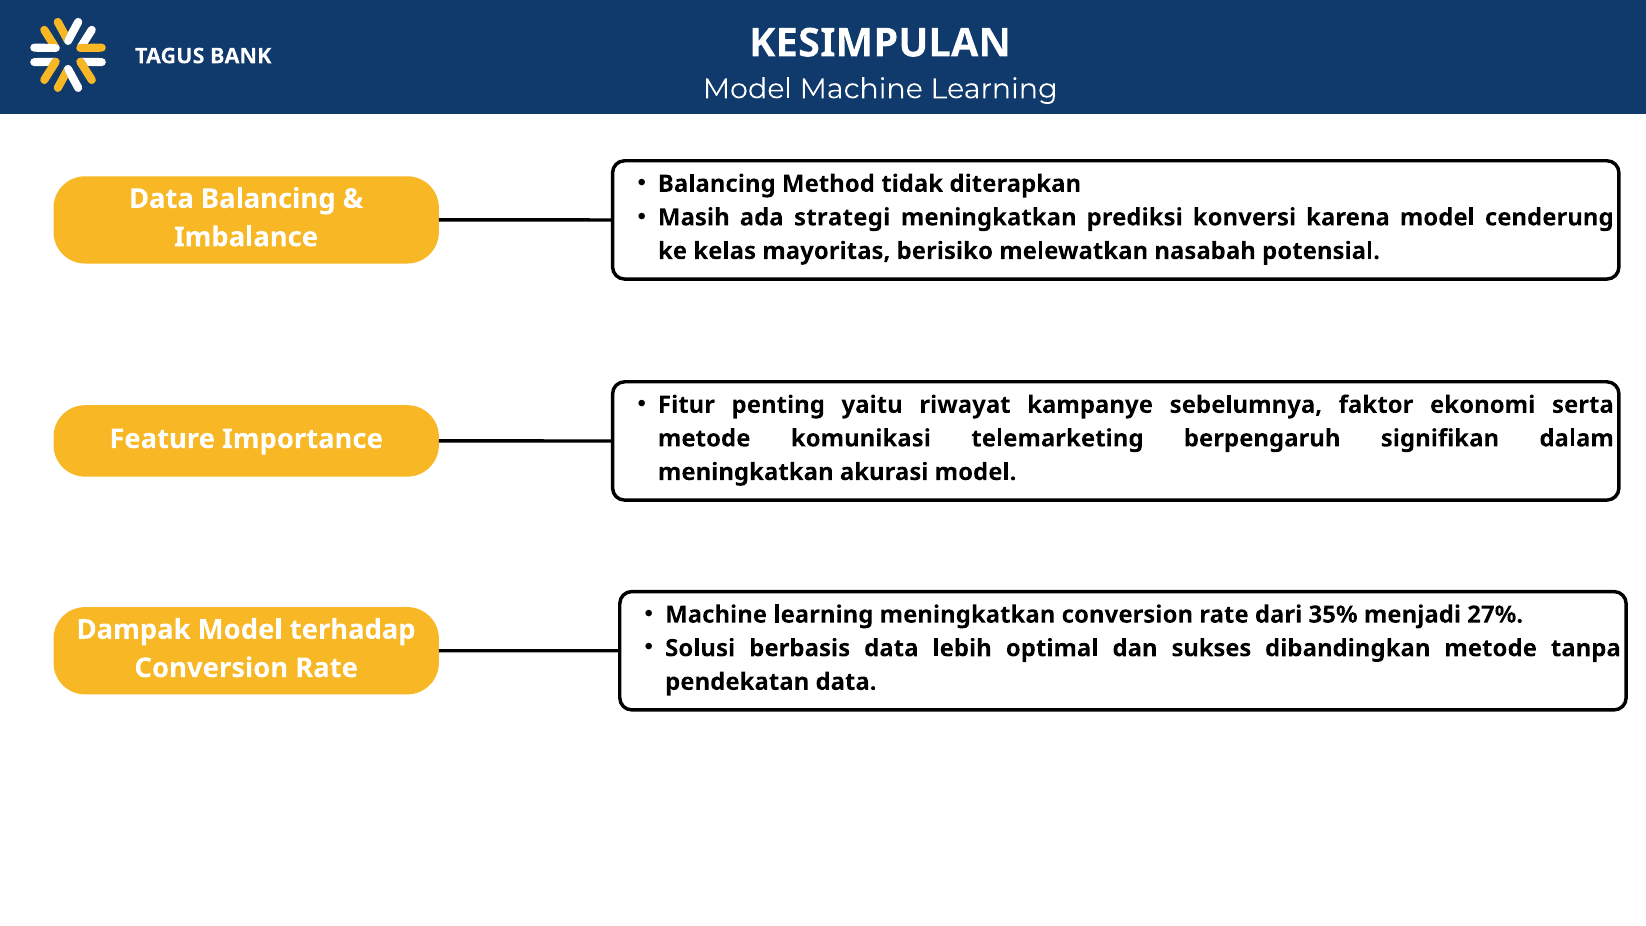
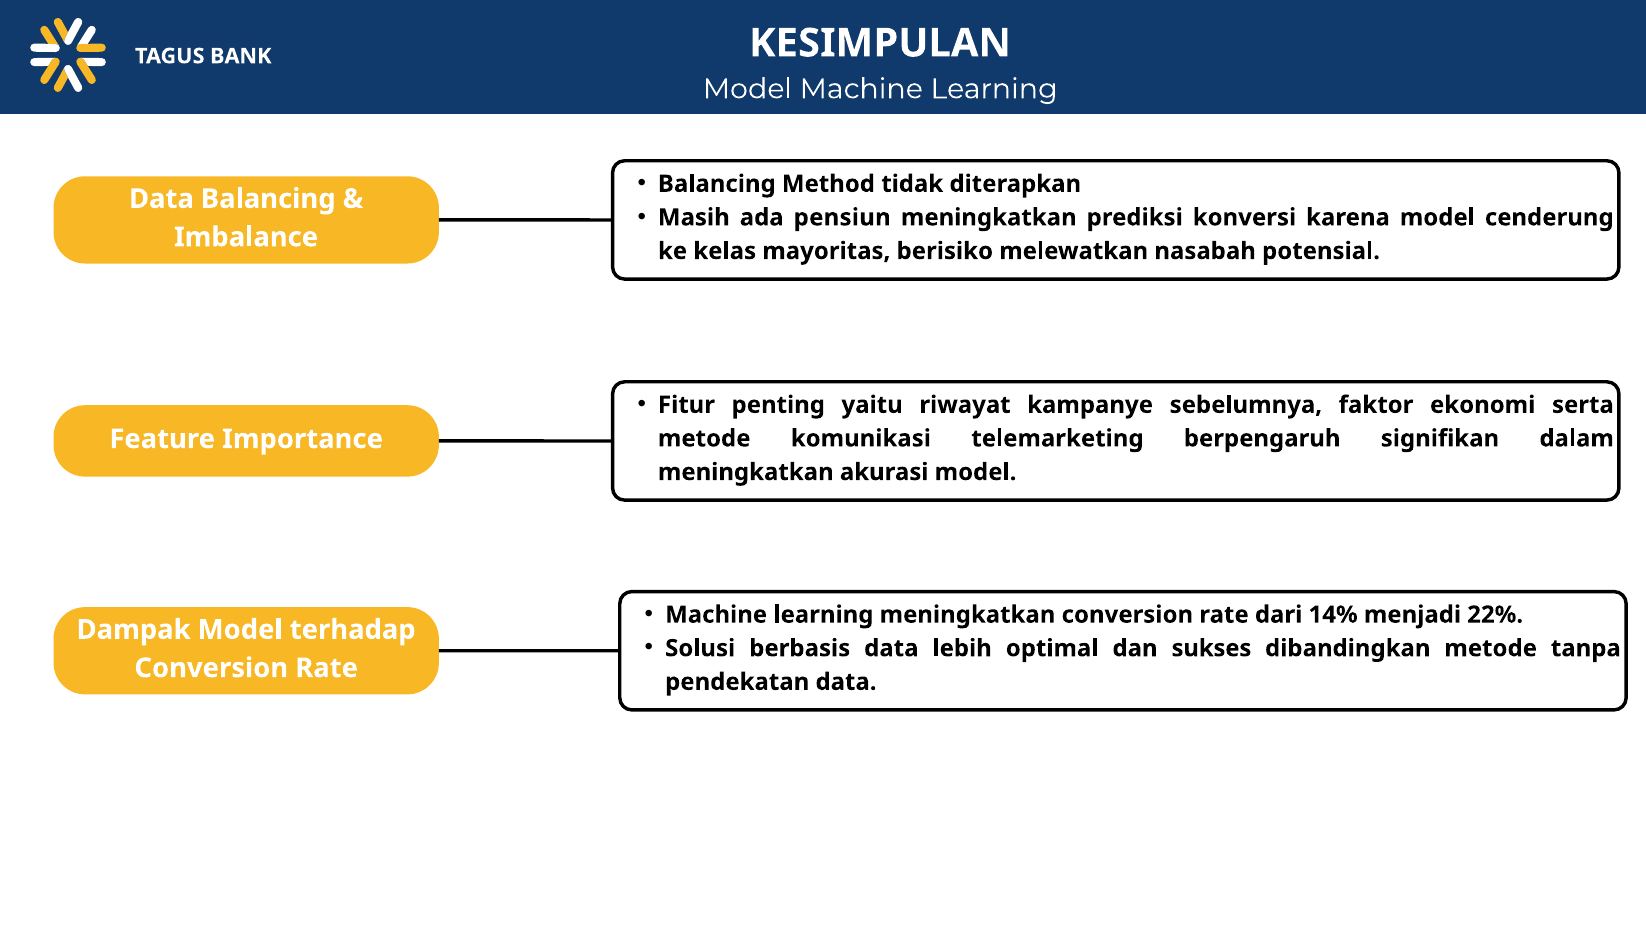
strategi: strategi -> pensiun
35%: 35% -> 14%
27%: 27% -> 22%
